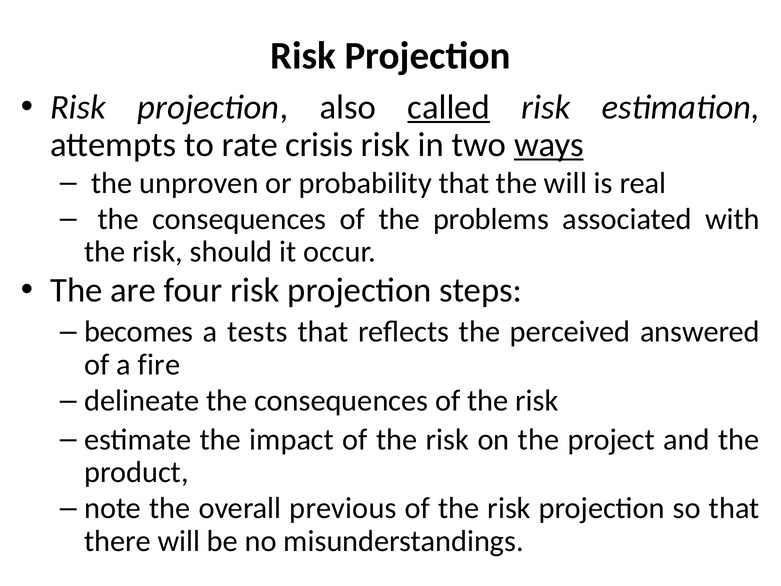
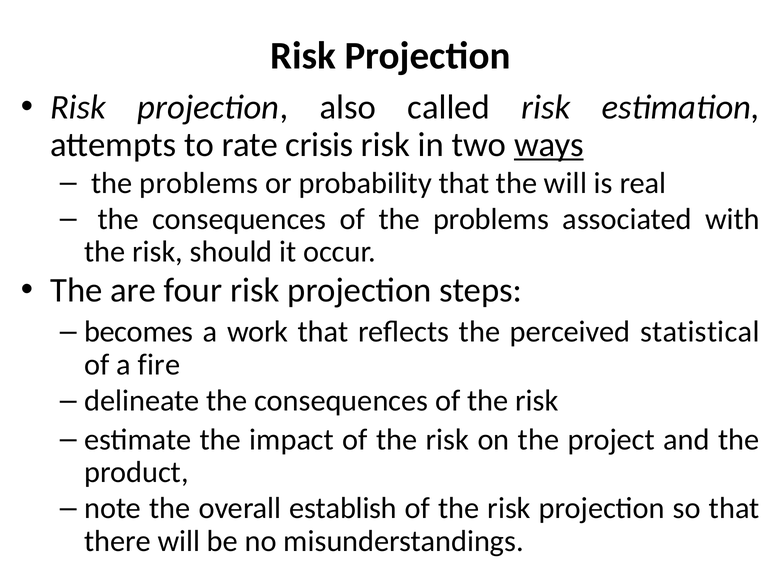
called underline: present -> none
unproven at (199, 183): unproven -> problems
tests: tests -> work
answered: answered -> statistical
previous: previous -> establish
